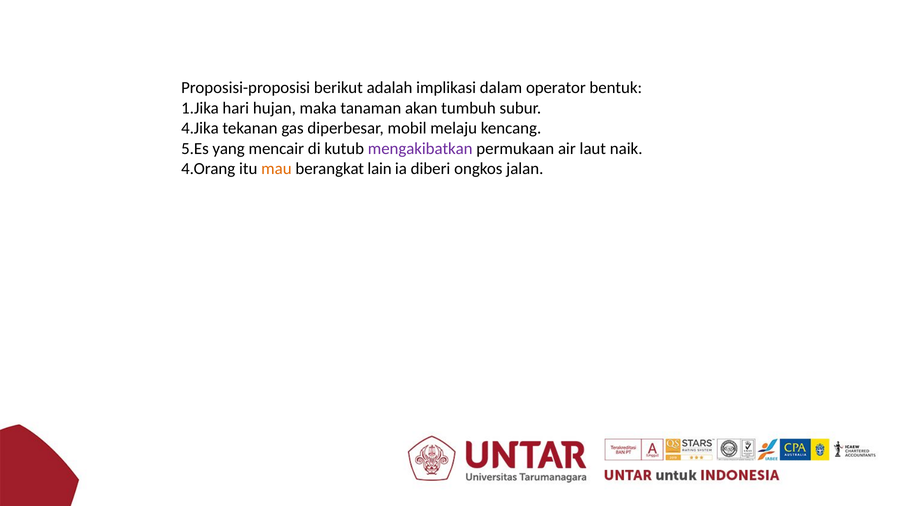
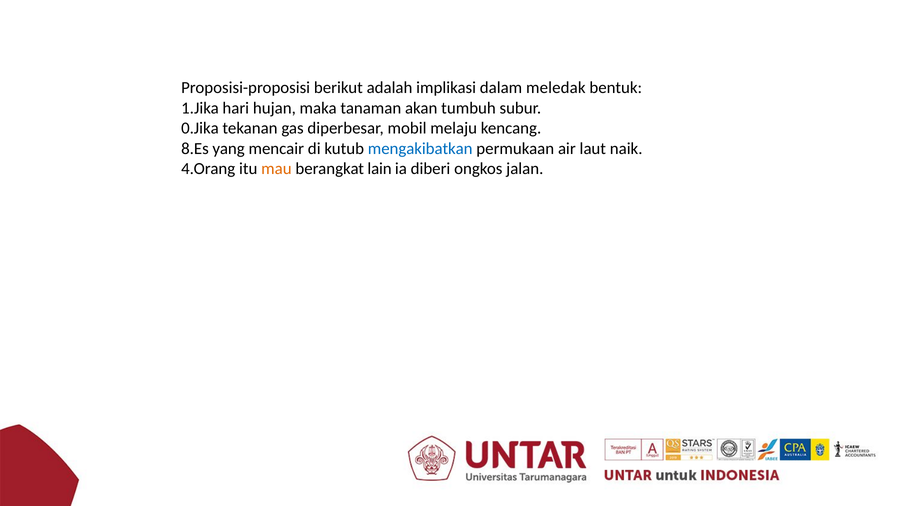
operator: operator -> meledak
4.Jika: 4.Jika -> 0.Jika
5.Es: 5.Es -> 8.Es
mengakibatkan colour: purple -> blue
